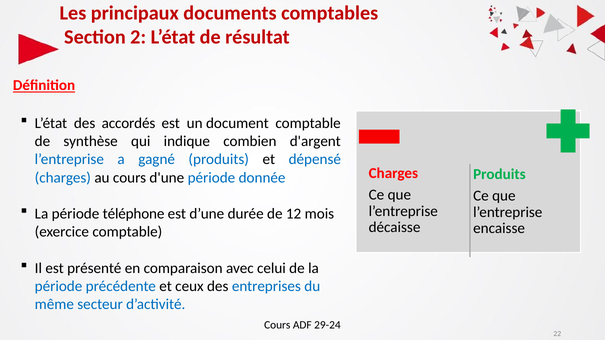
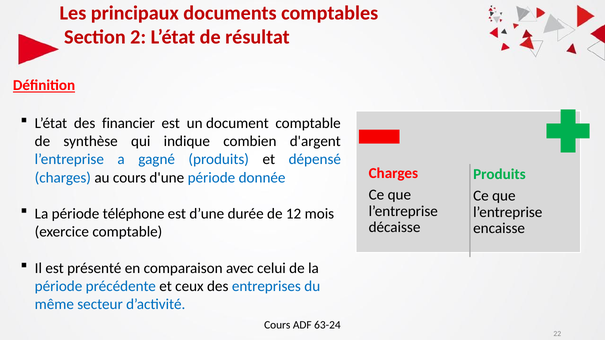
accordés: accordés -> financier
29-24: 29-24 -> 63-24
